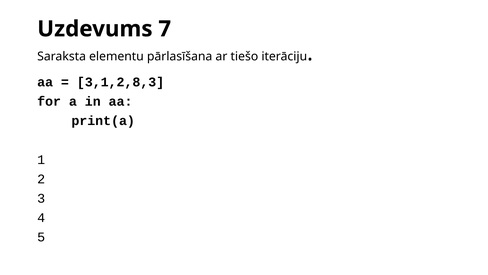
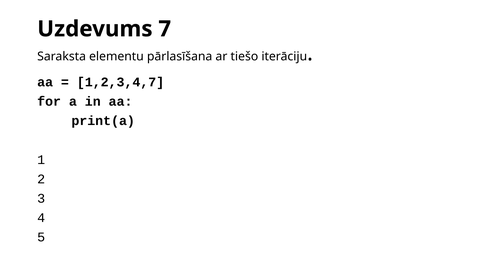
3,1,2,8,3: 3,1,2,8,3 -> 1,2,3,4,7
